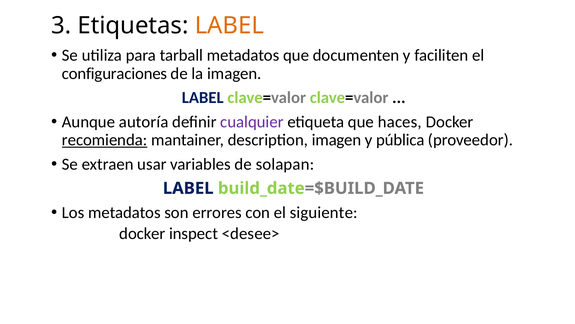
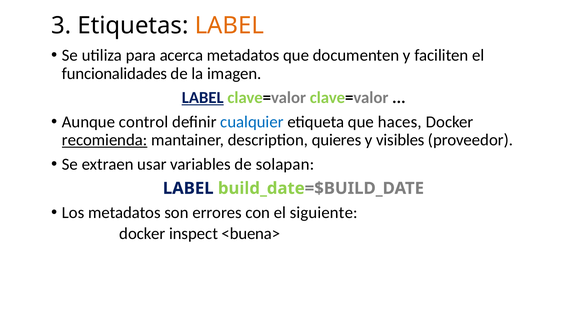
tarball: tarball -> acerca
configuraciones: configuraciones -> funcionalidades
LABEL at (203, 98) underline: none -> present
autoría: autoría -> control
cualquier colour: purple -> blue
description imagen: imagen -> quieres
pública: pública -> visibles
<desee>: <desee> -> <buena>
